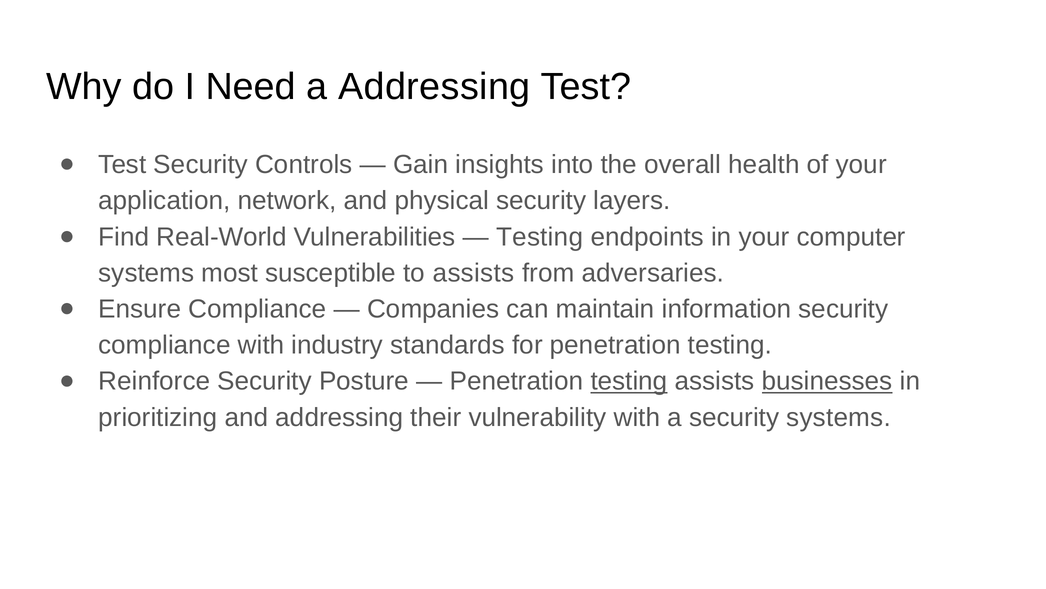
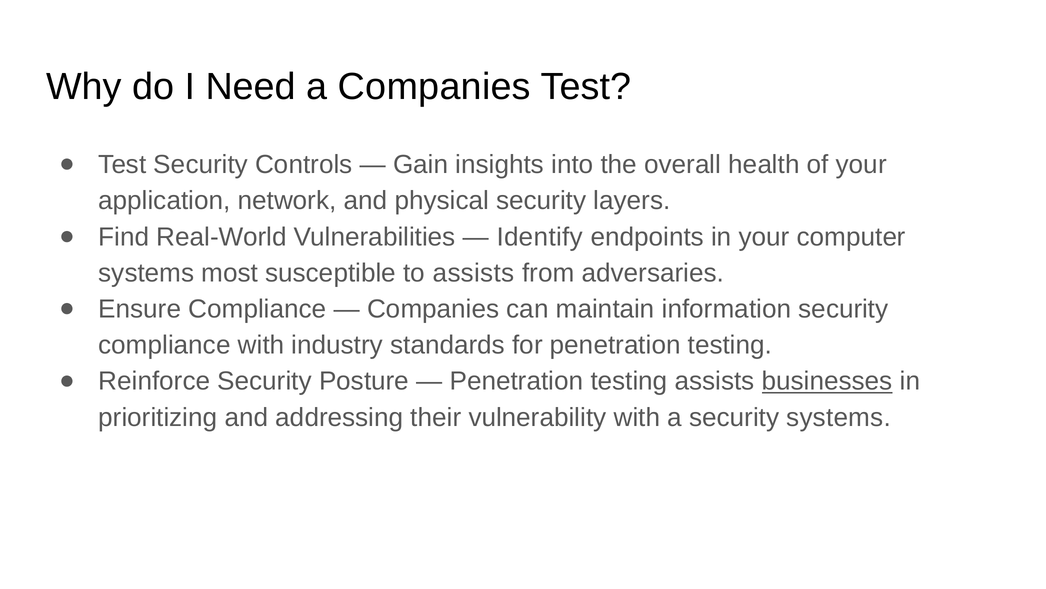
a Addressing: Addressing -> Companies
Testing at (540, 237): Testing -> Identify
testing at (629, 381) underline: present -> none
